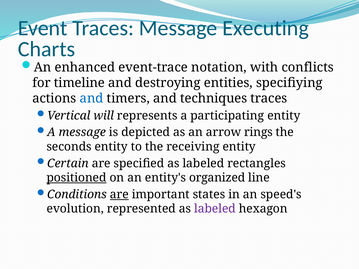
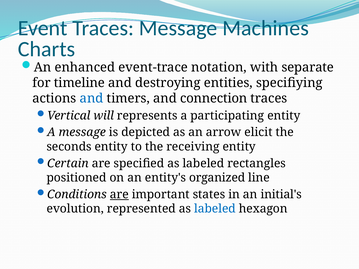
Executing: Executing -> Machines
conflicts: conflicts -> separate
techniques: techniques -> connection
rings: rings -> elicit
positioned underline: present -> none
speed's: speed's -> initial's
labeled at (215, 209) colour: purple -> blue
